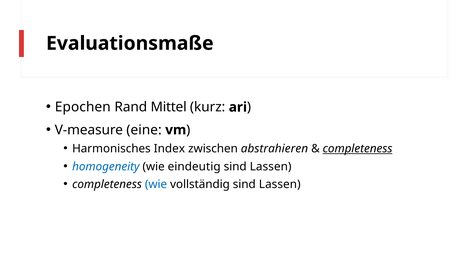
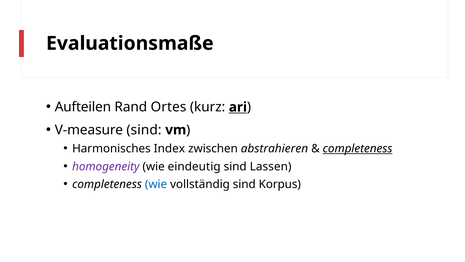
Epochen: Epochen -> Aufteilen
Mittel: Mittel -> Ortes
ari underline: none -> present
V-measure eine: eine -> sind
homogeneity colour: blue -> purple
vollständig sind Lassen: Lassen -> Korpus
